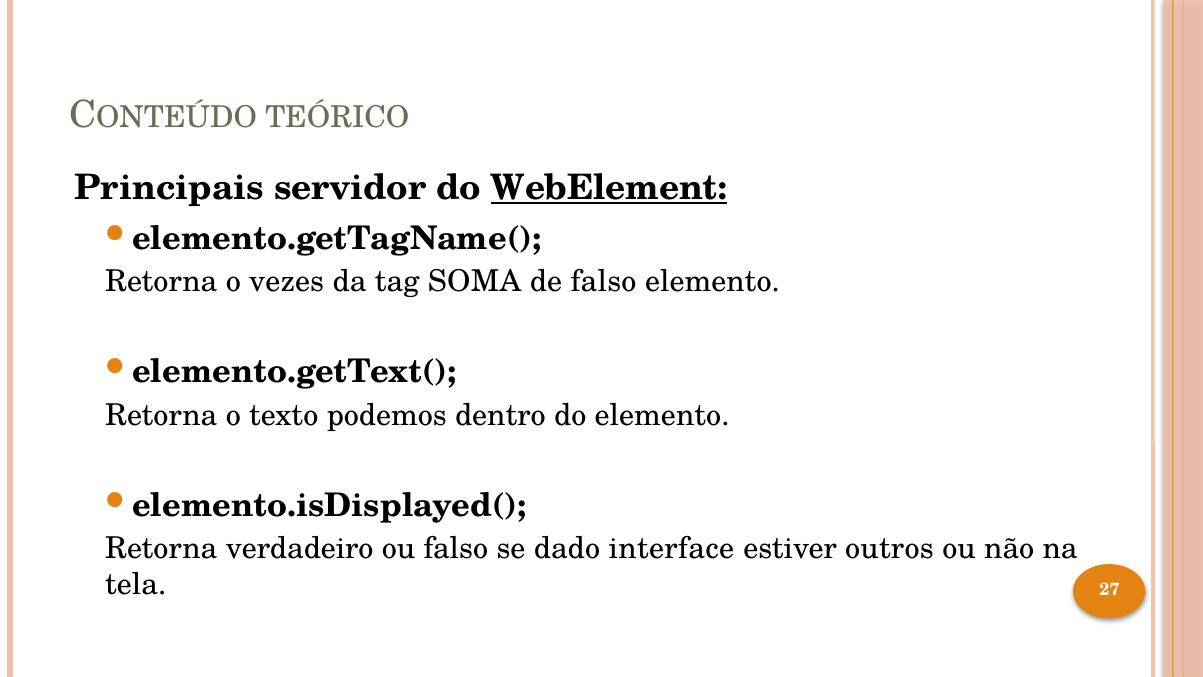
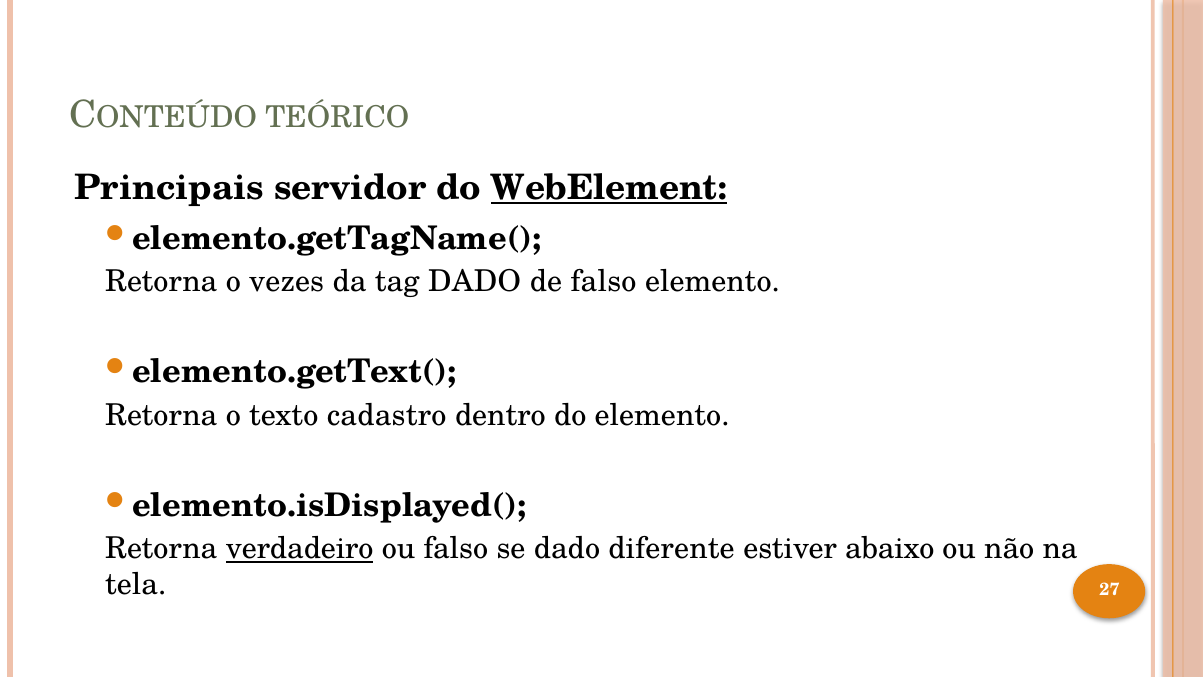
tag SOMA: SOMA -> DADO
podemos: podemos -> cadastro
verdadeiro underline: none -> present
interface: interface -> diferente
outros: outros -> abaixo
